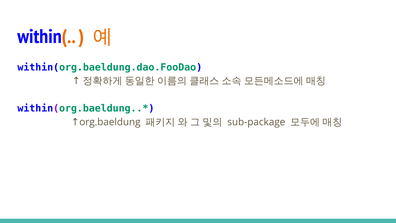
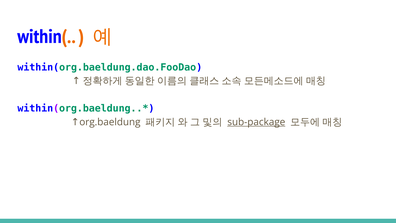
sub-package underline: none -> present
